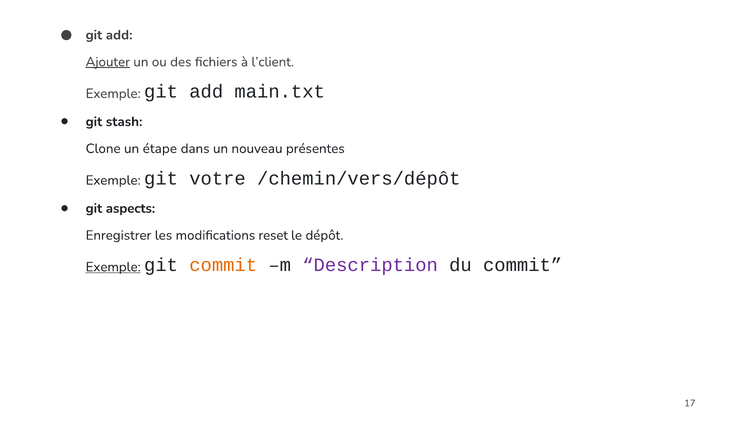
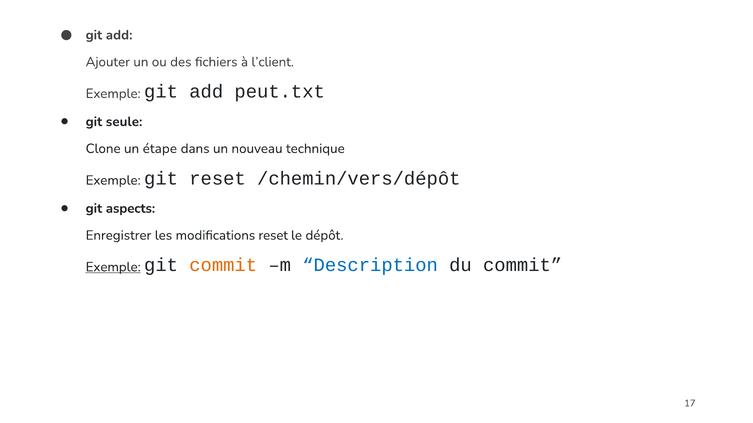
Ajouter underline: present -> none
main.txt: main.txt -> peut.txt
stash: stash -> seule
présentes: présentes -> technique
git votre: votre -> reset
Description colour: purple -> blue
